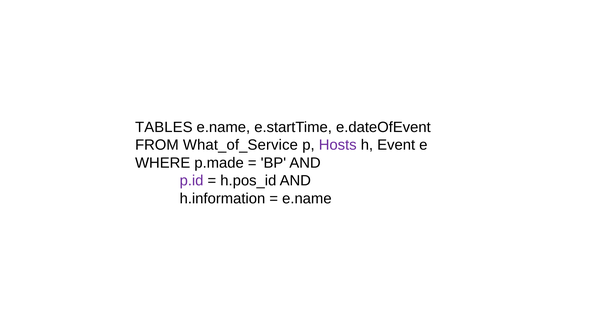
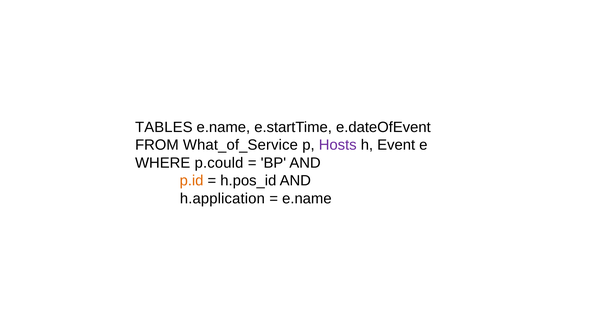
p.made: p.made -> p.could
p.id colour: purple -> orange
h.information: h.information -> h.application
